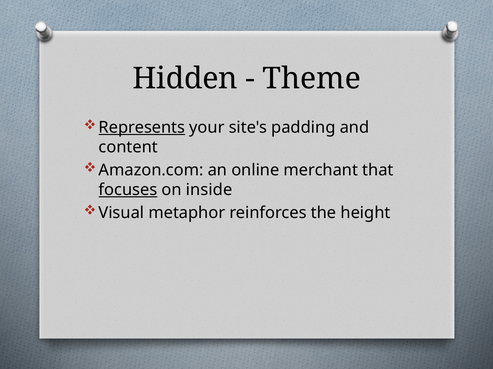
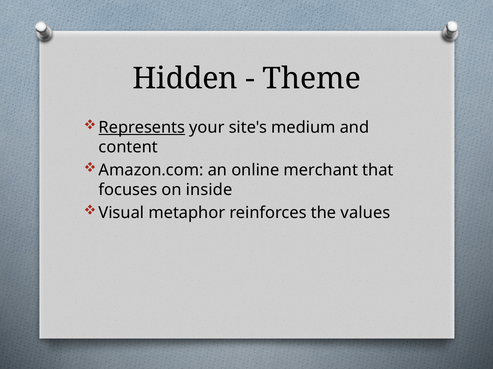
padding: padding -> medium
focuses underline: present -> none
height: height -> values
